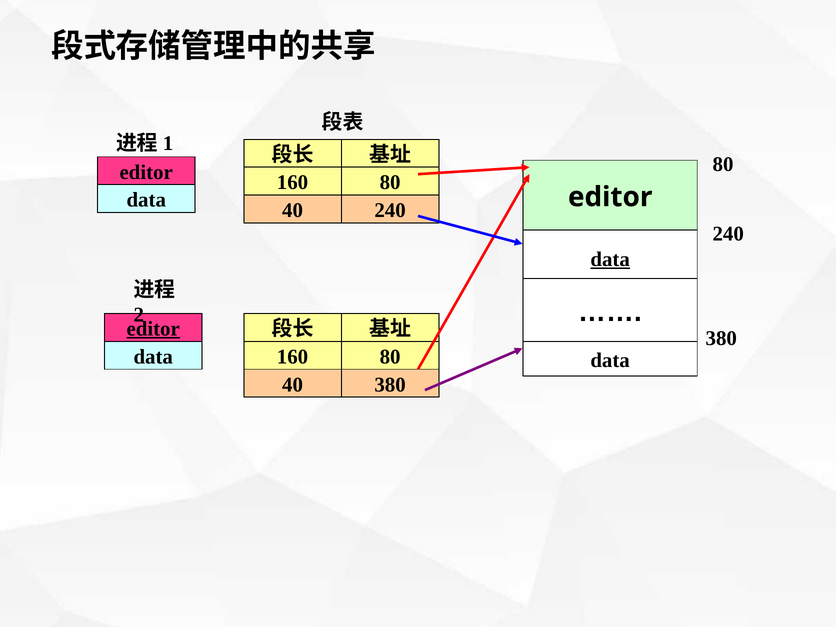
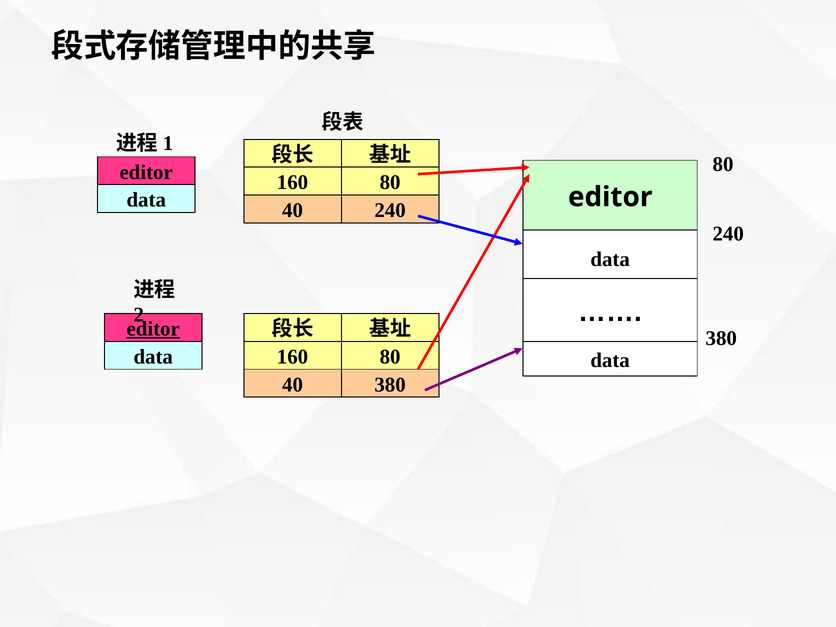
data at (610, 259) underline: present -> none
